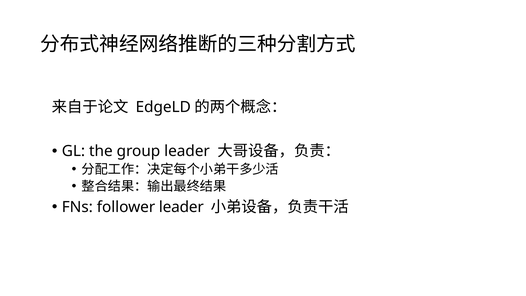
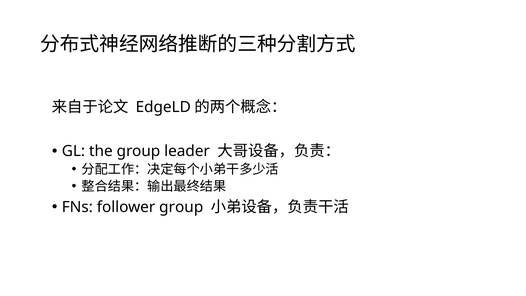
follower leader: leader -> group
